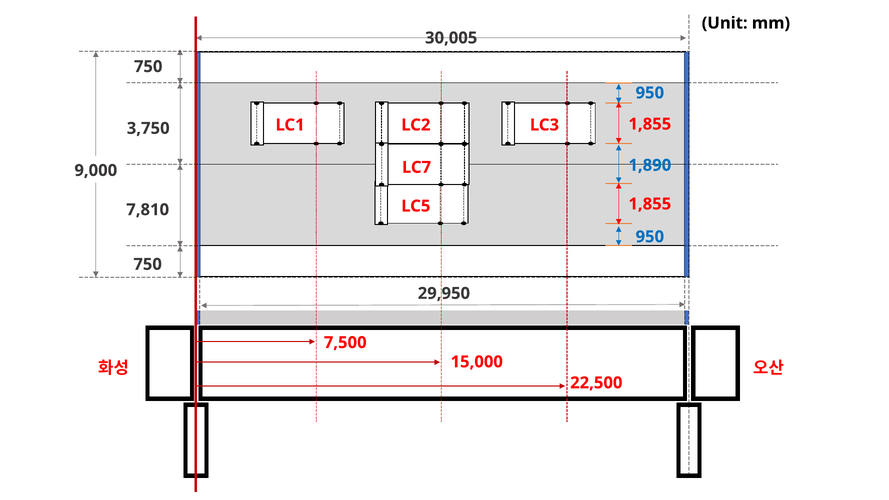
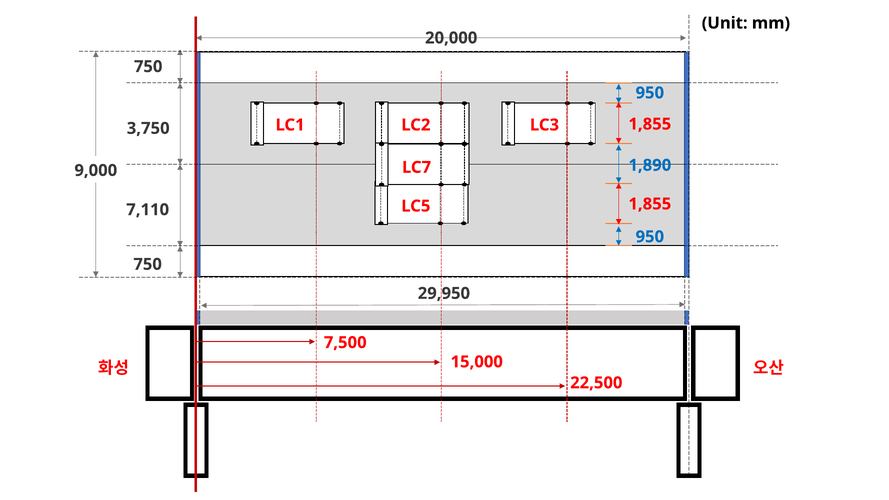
30,005: 30,005 -> 20,000
7,810: 7,810 -> 7,110
